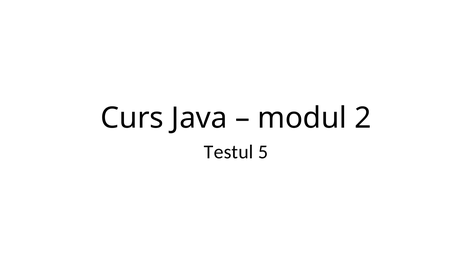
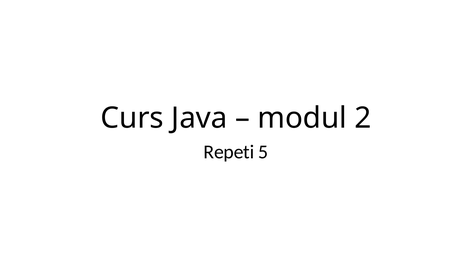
Testul: Testul -> Repeti
